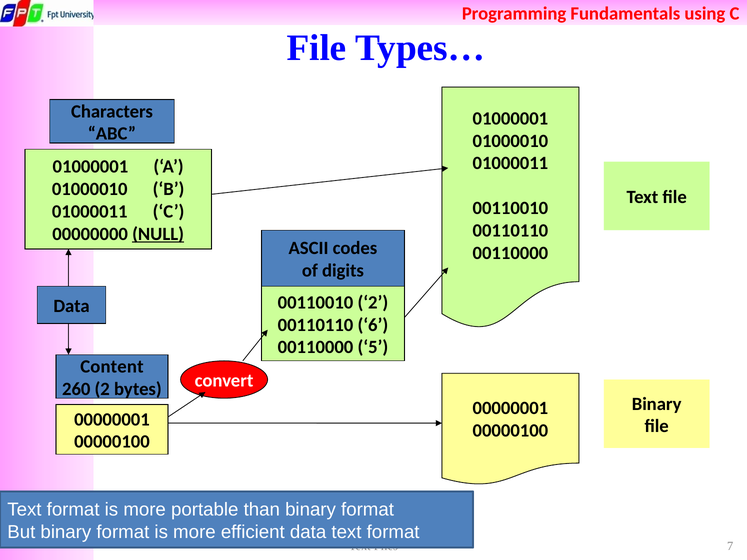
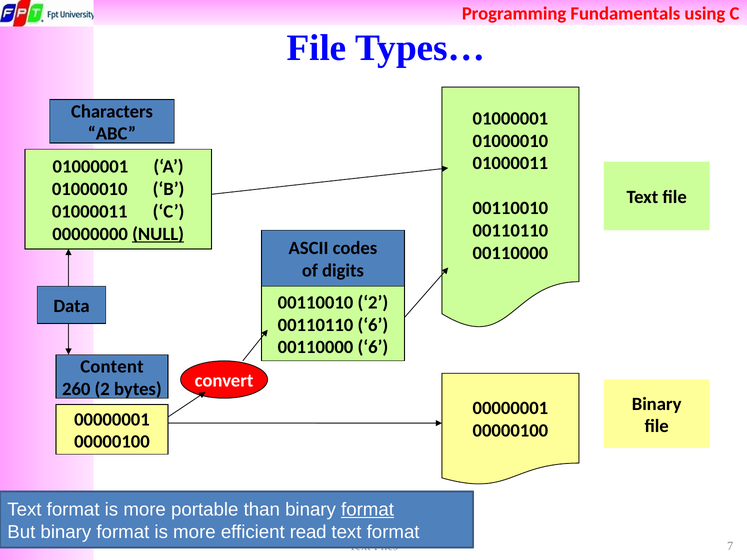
00110000 5: 5 -> 6
format at (368, 510) underline: none -> present
efficient data: data -> read
